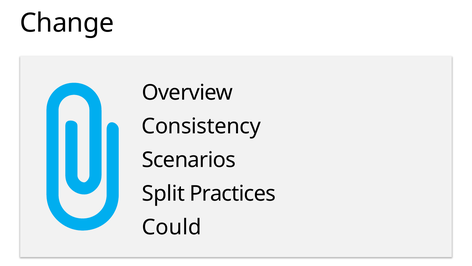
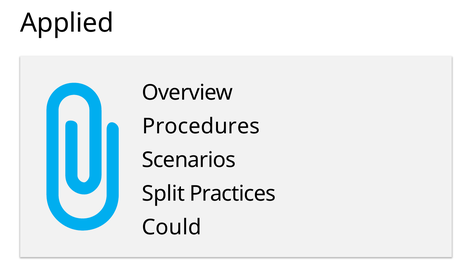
Change: Change -> Applied
Consistency: Consistency -> Procedures
